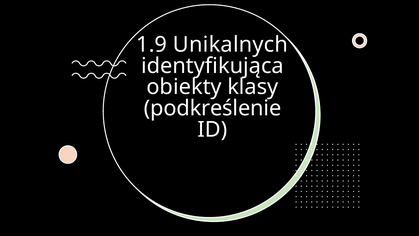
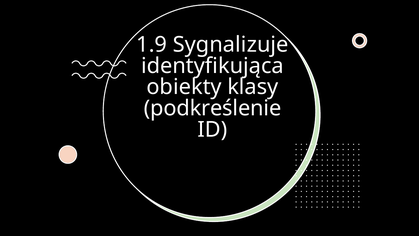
Unikalnych: Unikalnych -> Sygnalizuje
